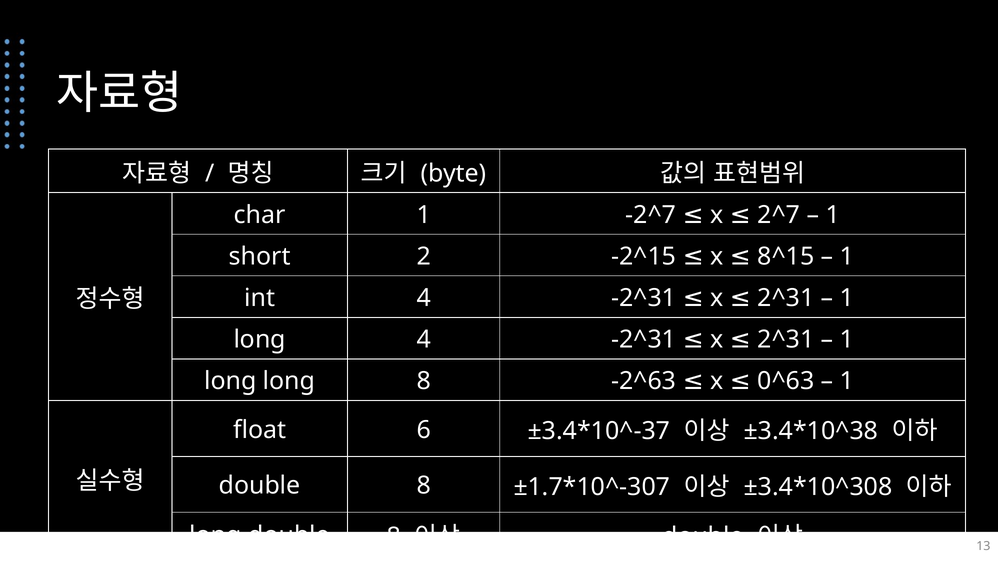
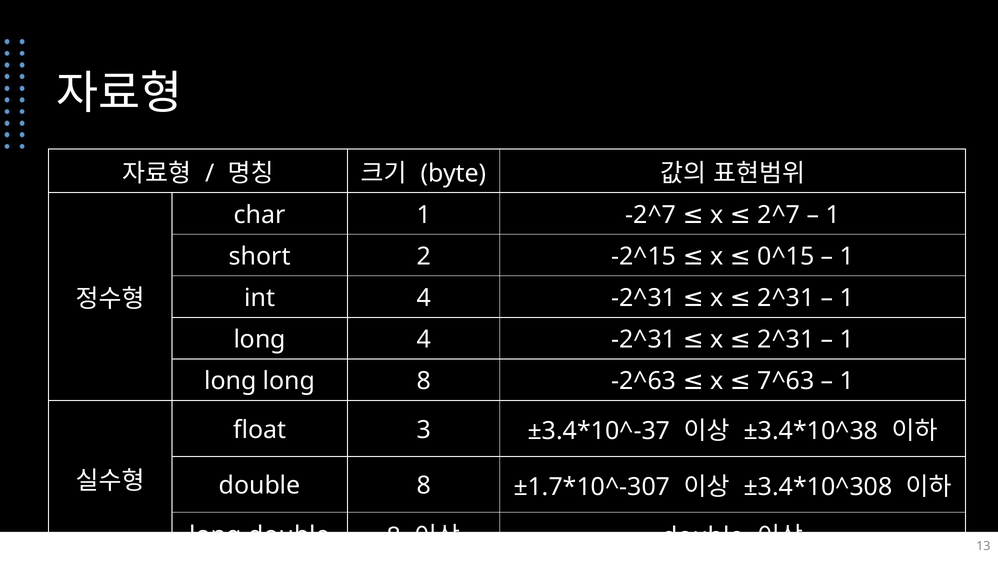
8^15: 8^15 -> 0^15
0^63: 0^63 -> 7^63
6: 6 -> 3
